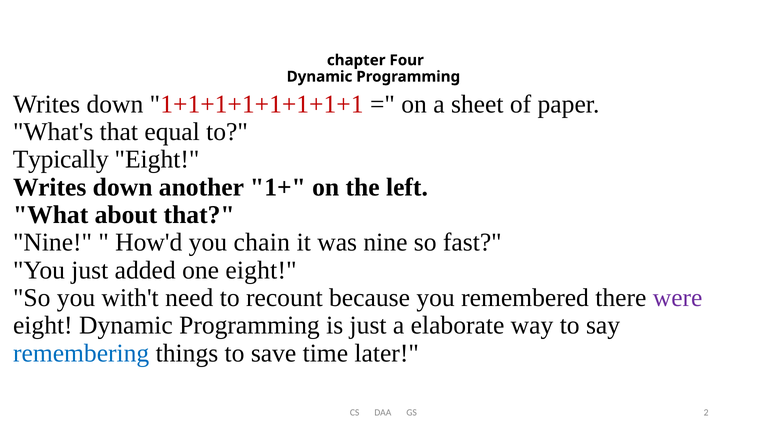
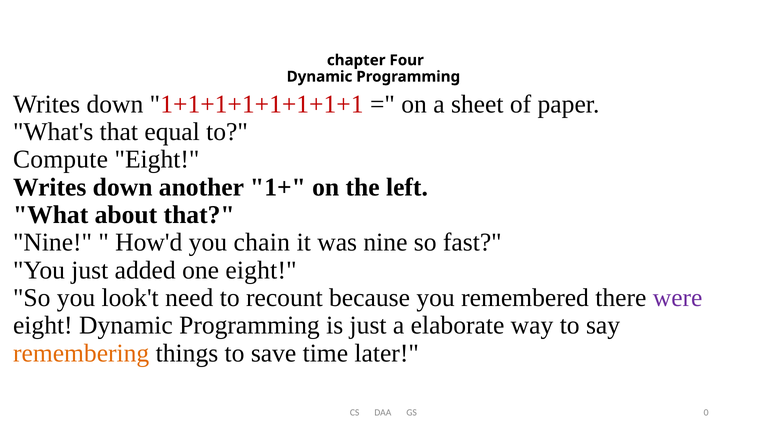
Typically: Typically -> Compute
with't: with't -> look't
remembering colour: blue -> orange
2: 2 -> 0
